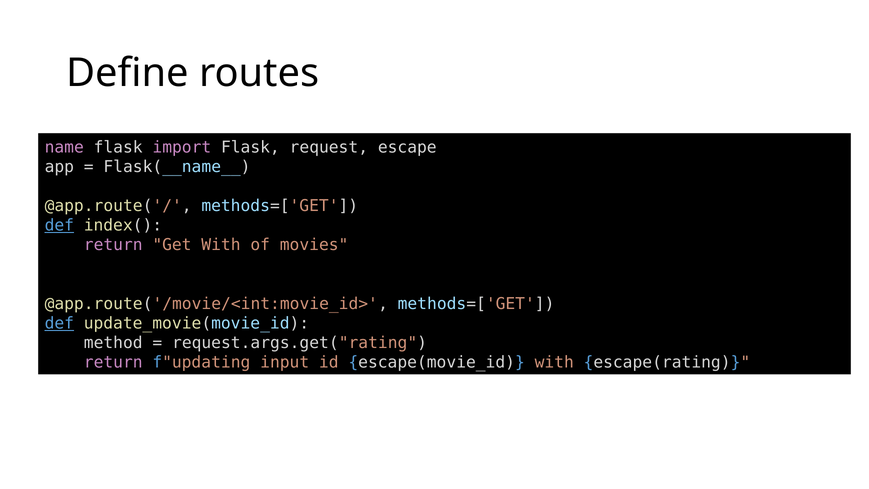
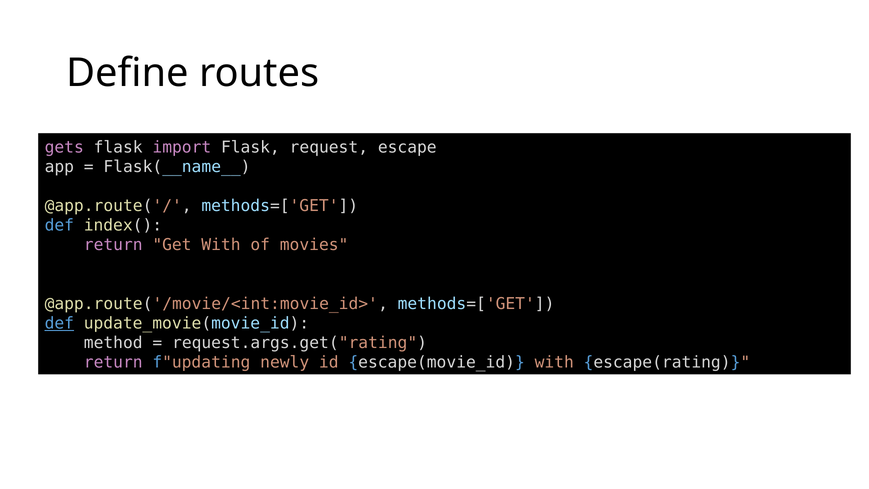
name: name -> gets
def at (59, 225) underline: present -> none
input: input -> newly
